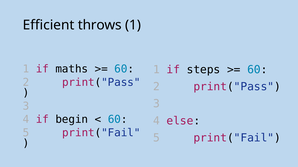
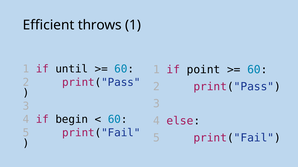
maths: maths -> until
steps: steps -> point
